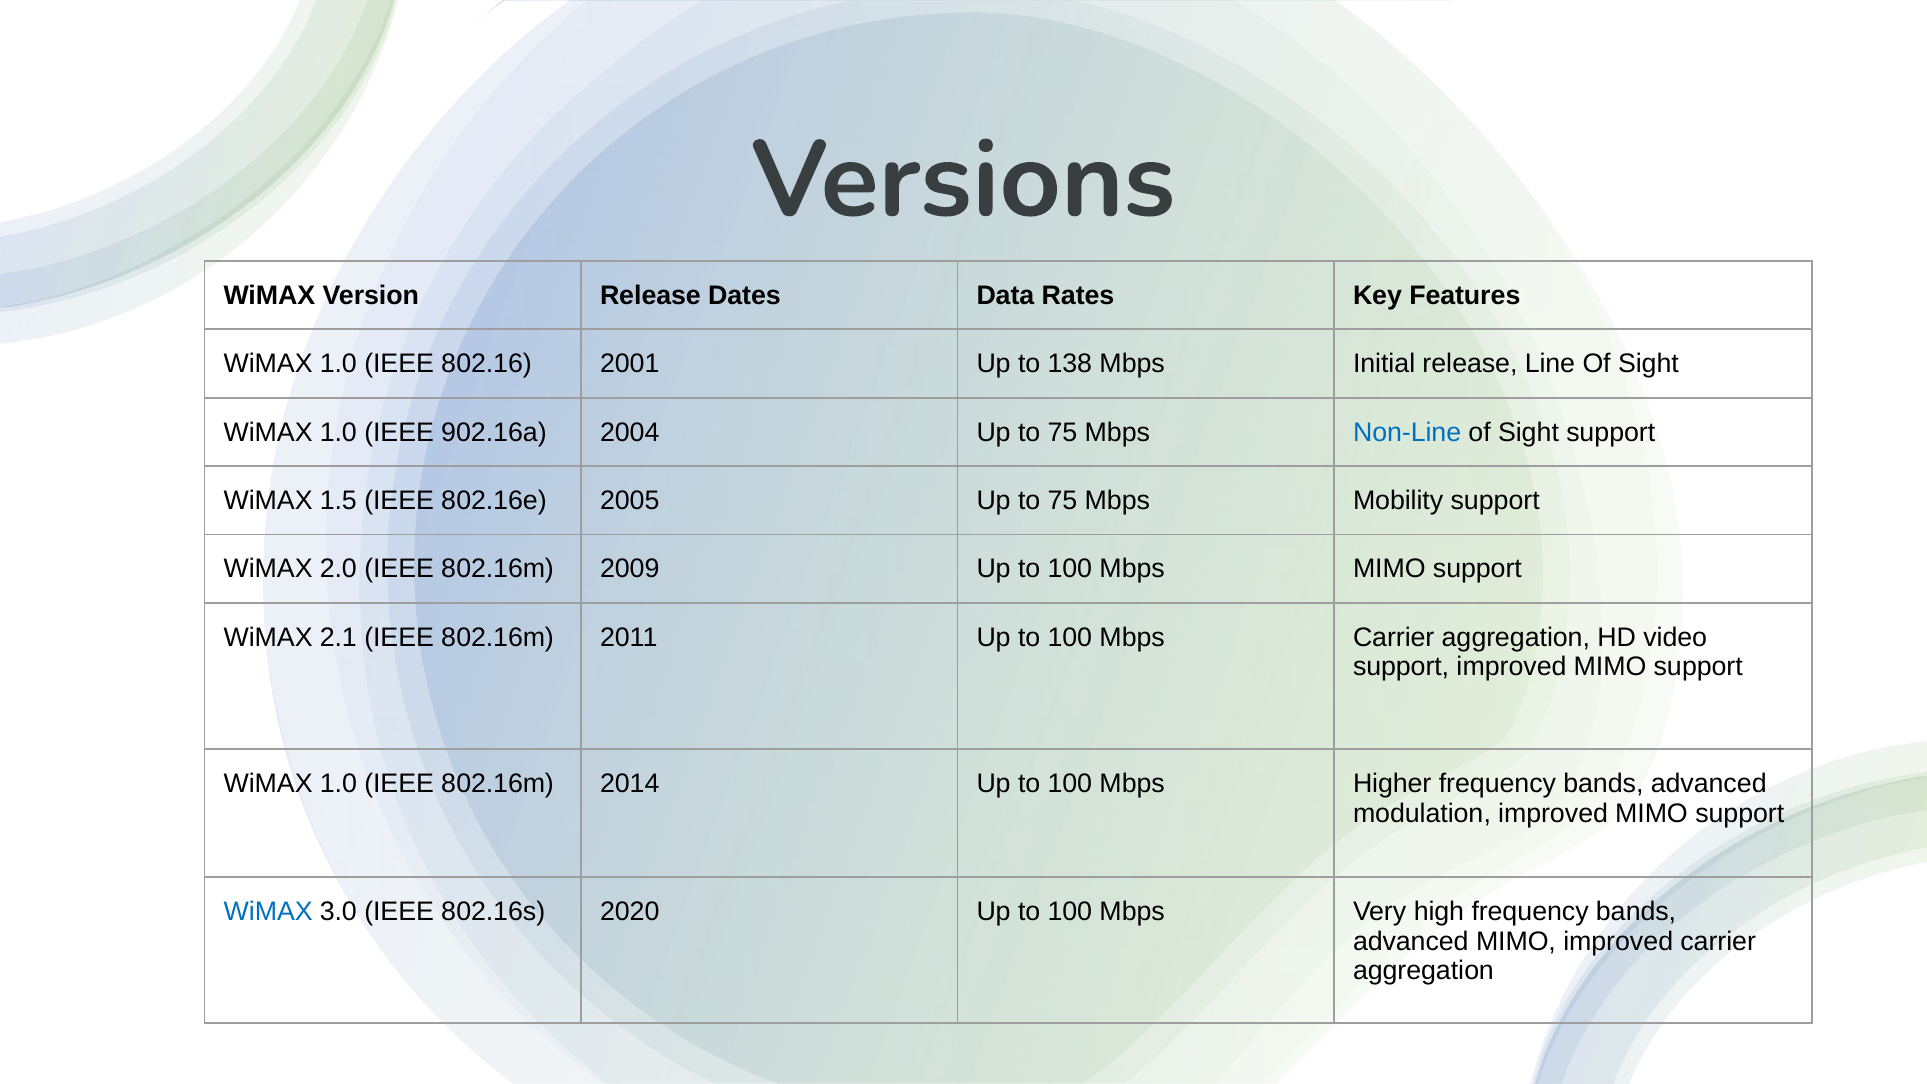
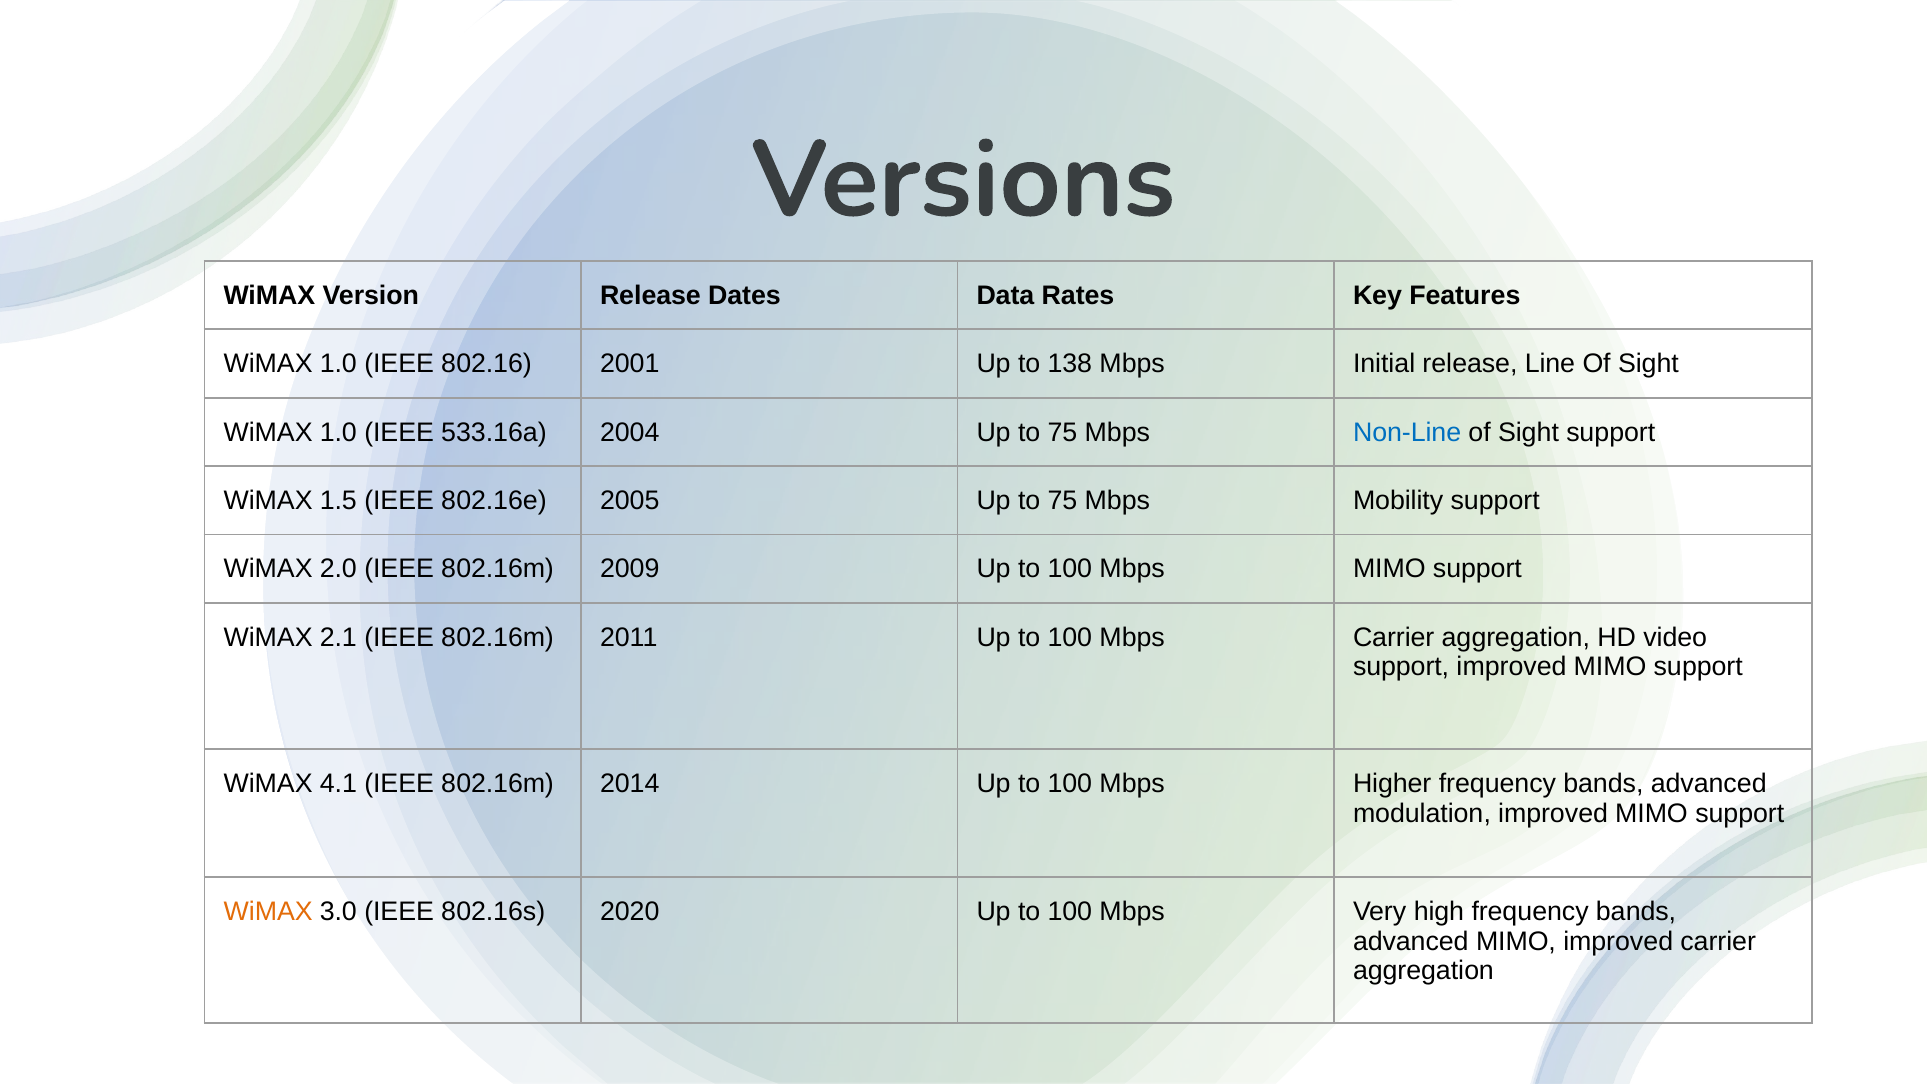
902.16a: 902.16a -> 533.16a
1.0 at (338, 784): 1.0 -> 4.1
WiMAX at (268, 911) colour: blue -> orange
